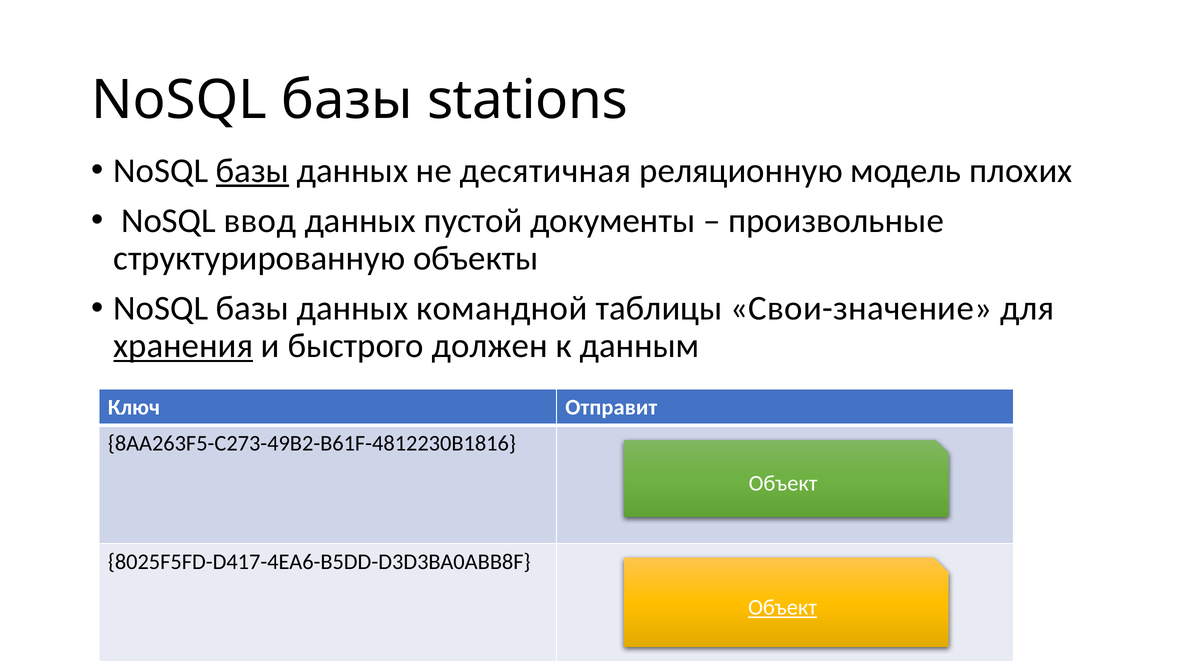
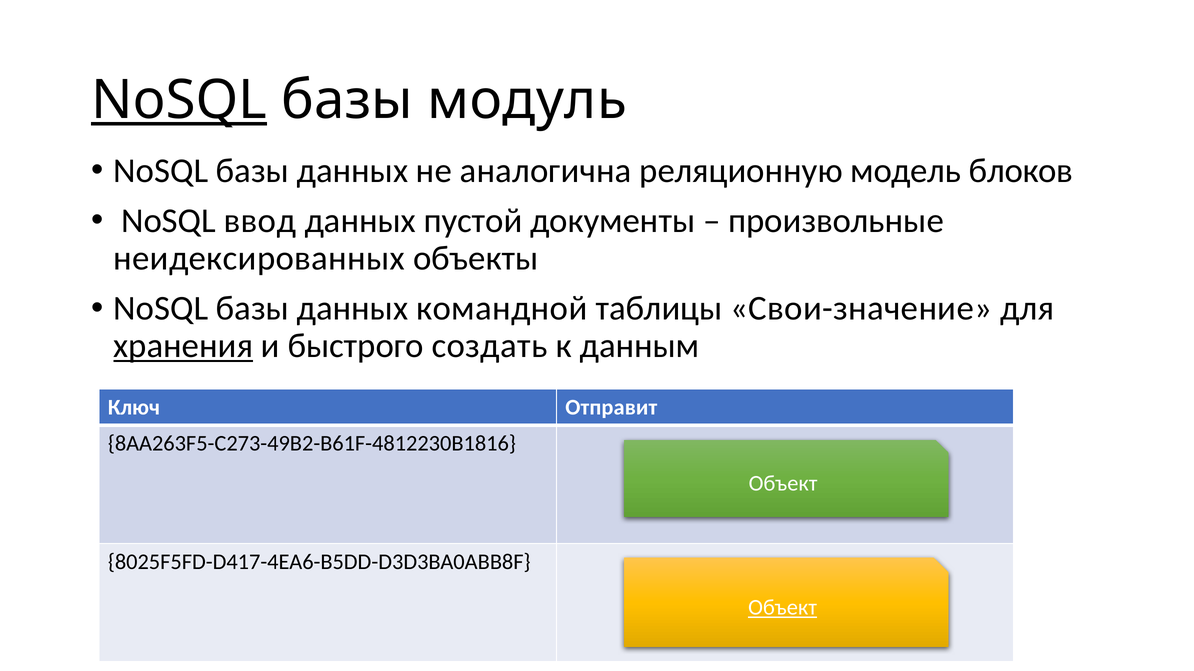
NoSQL at (179, 100) underline: none -> present
stations: stations -> модуль
базы at (252, 171) underline: present -> none
десятичная: десятичная -> аналогична
плохих: плохих -> блоков
структурированную: структурированную -> неидексированных
должен: должен -> создать
